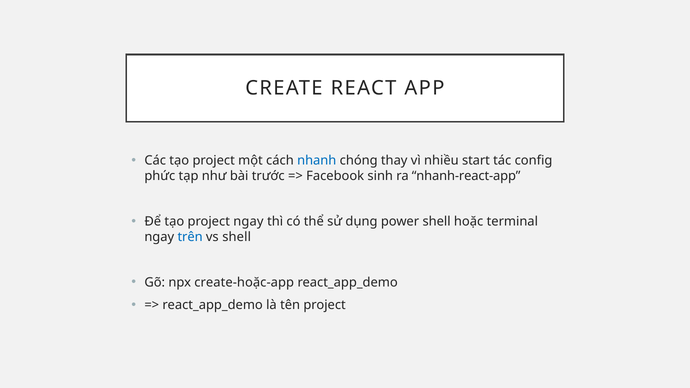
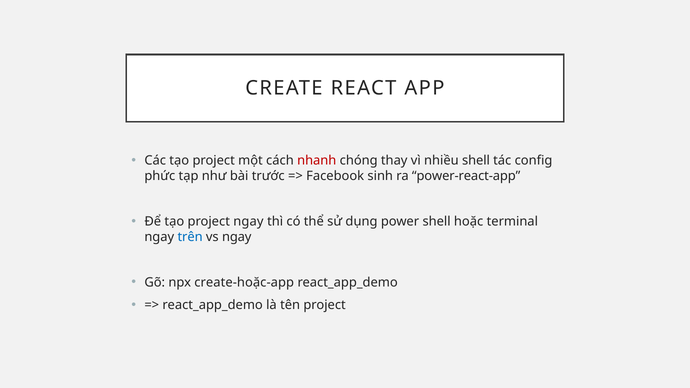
nhanh colour: blue -> red
nhiều start: start -> shell
nhanh-react-app: nhanh-react-app -> power-react-app
vs shell: shell -> ngay
